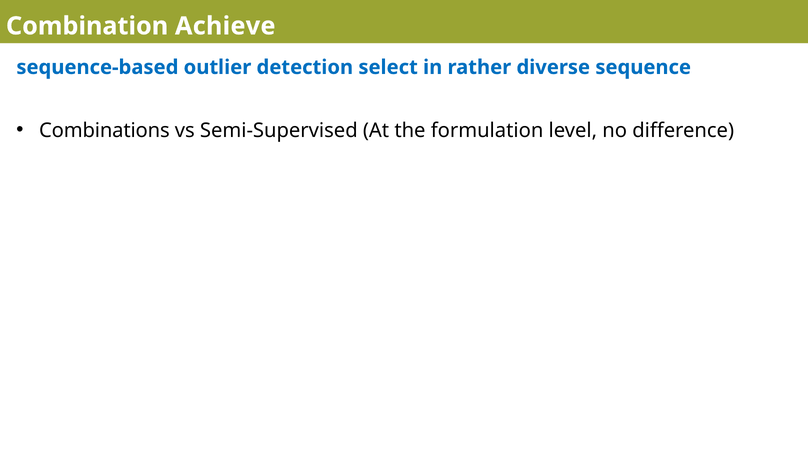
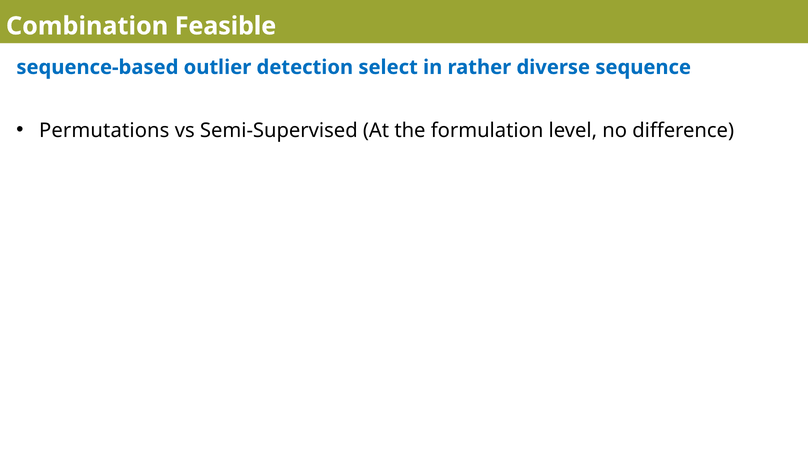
Achieve: Achieve -> Feasible
Combinations: Combinations -> Permutations
